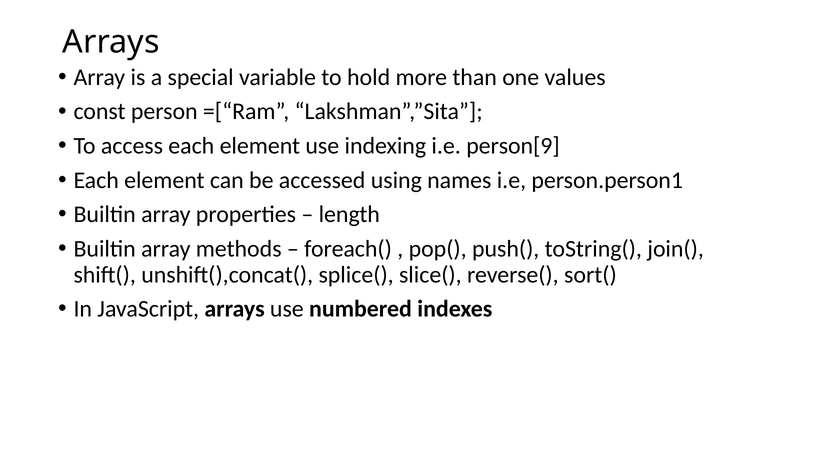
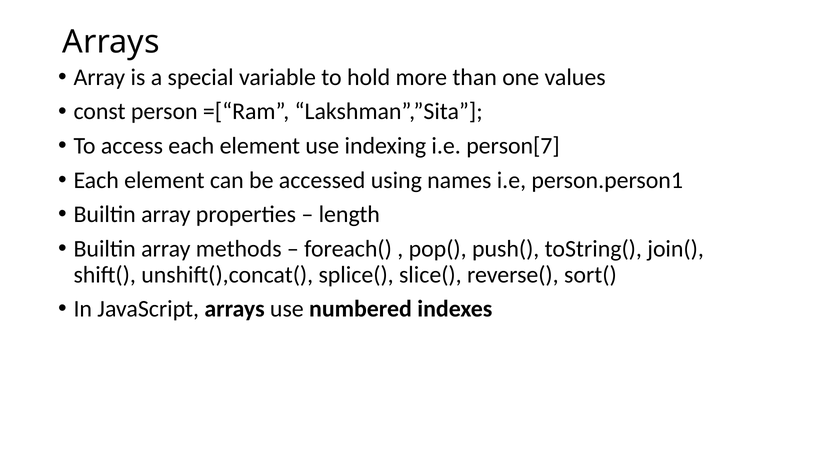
person[9: person[9 -> person[7
